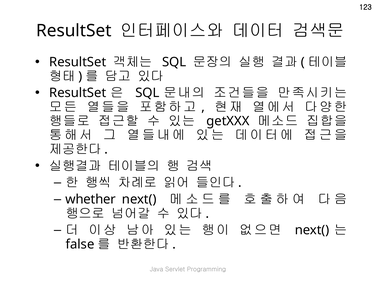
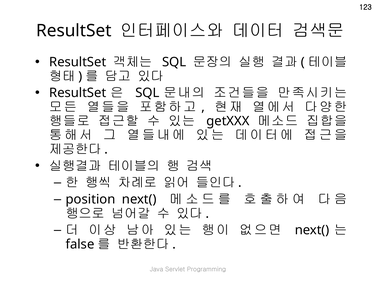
whether: whether -> position
